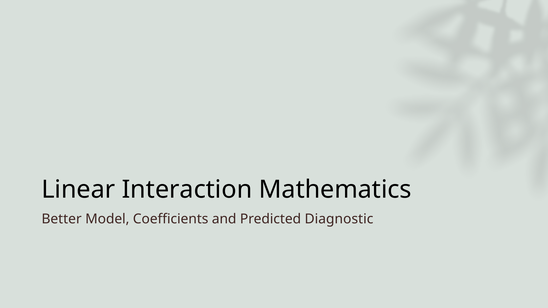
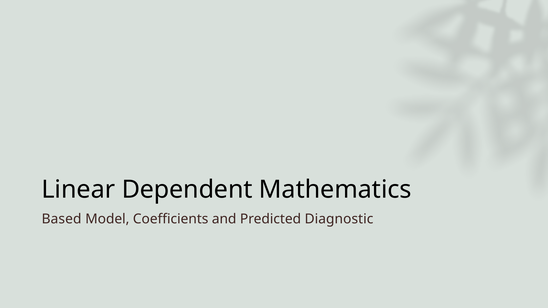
Interaction: Interaction -> Dependent
Better: Better -> Based
